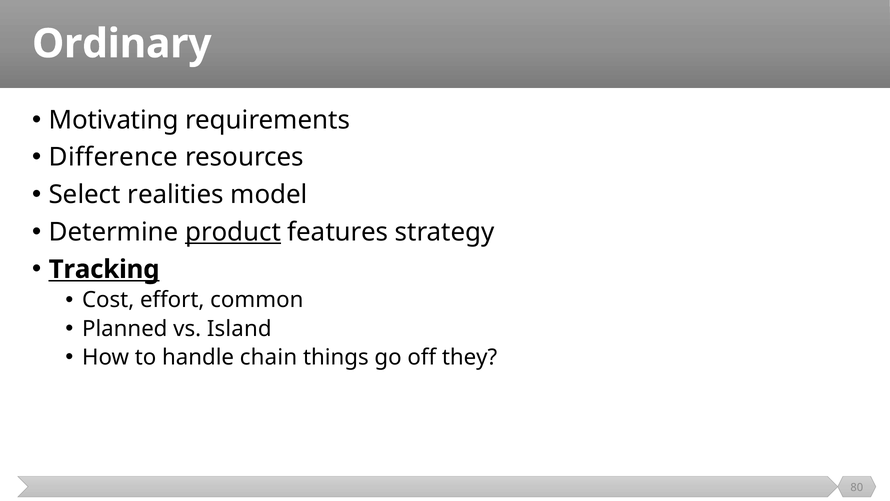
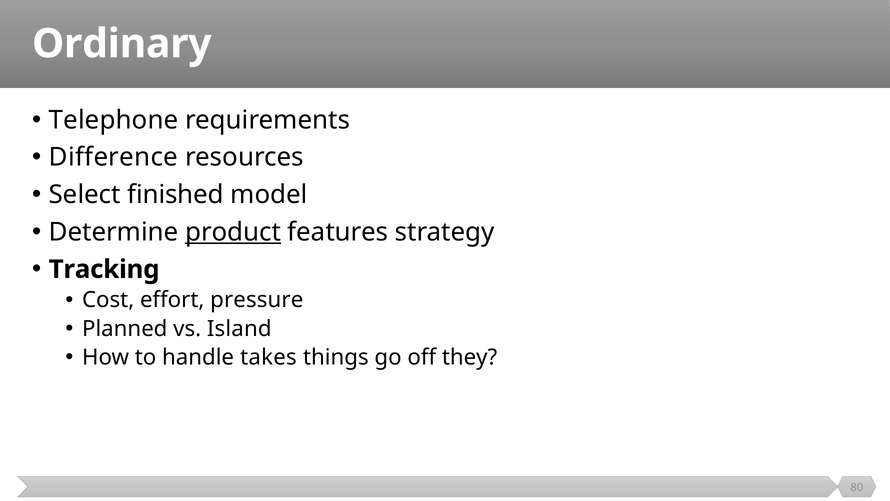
Motivating: Motivating -> Telephone
realities: realities -> finished
Tracking underline: present -> none
common: common -> pressure
chain: chain -> takes
